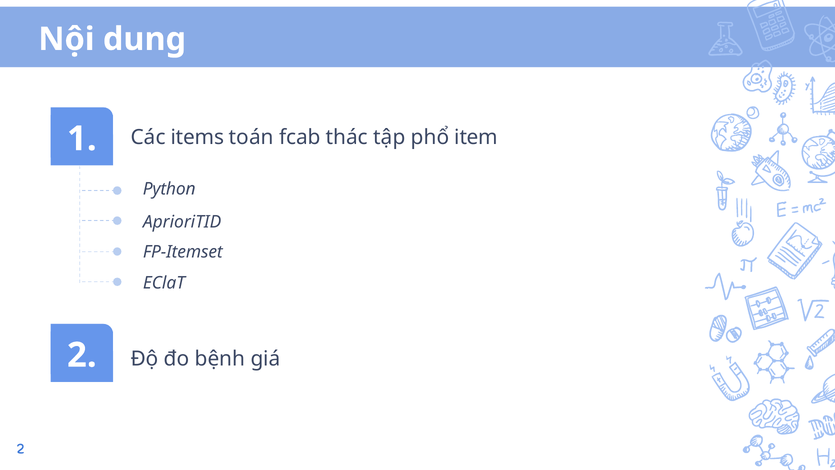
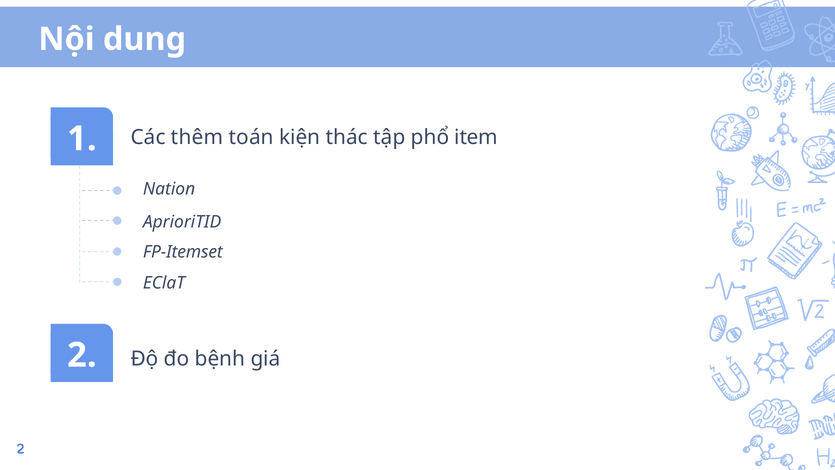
items: items -> thêm
fcab: fcab -> kiện
Python: Python -> Nation
